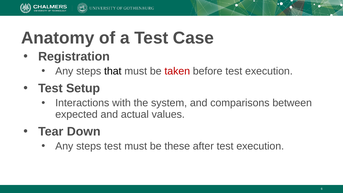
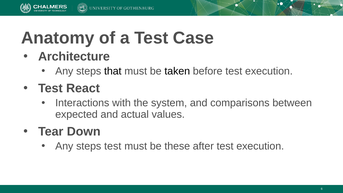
Registration: Registration -> Architecture
taken colour: red -> black
Setup: Setup -> React
